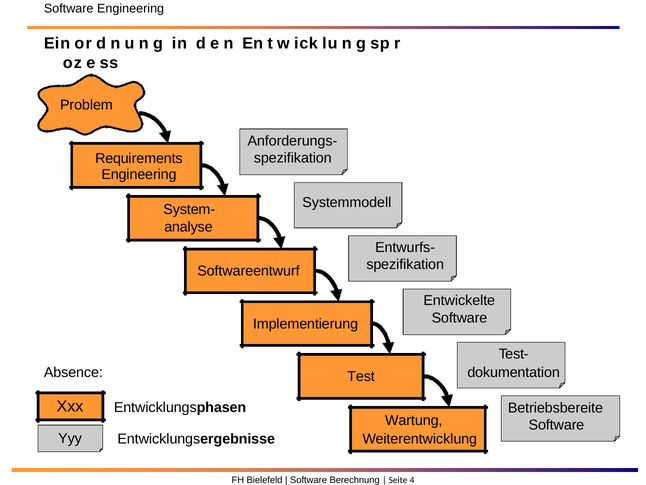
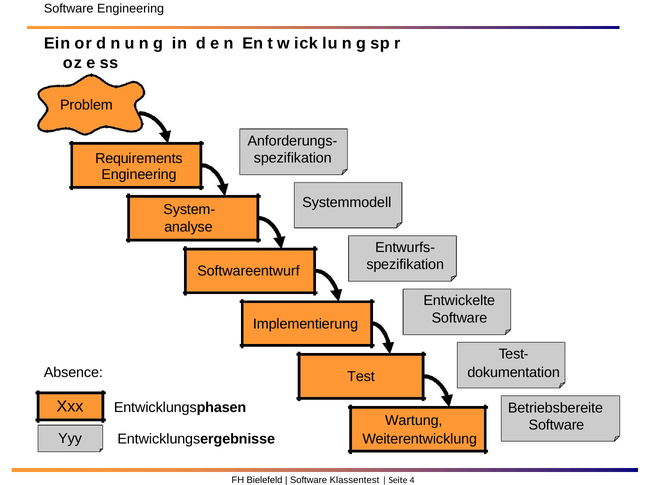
Berechnung: Berechnung -> Klassentest
